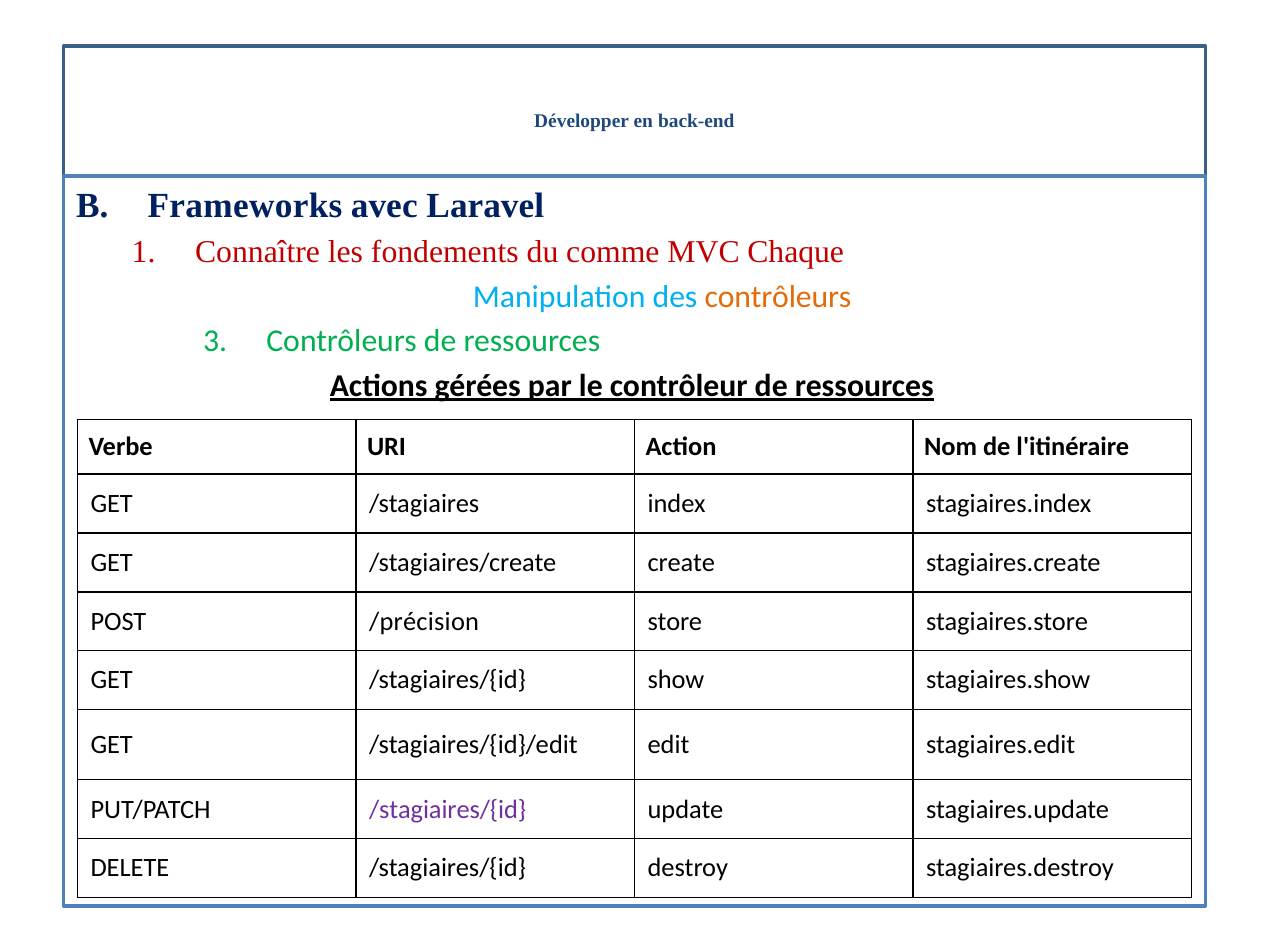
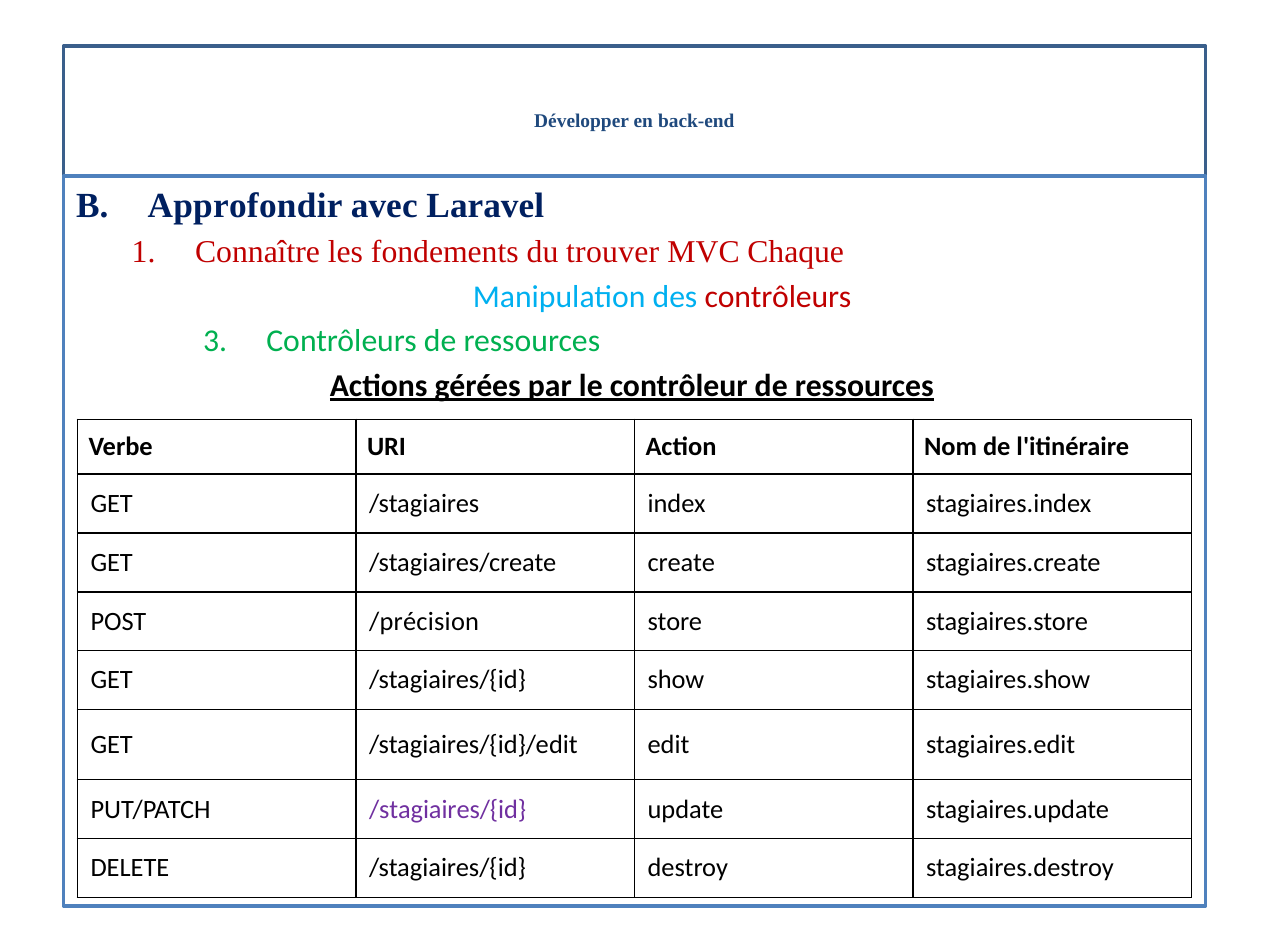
Frameworks: Frameworks -> Approfondir
comme: comme -> trouver
contrôleurs at (778, 297) colour: orange -> red
